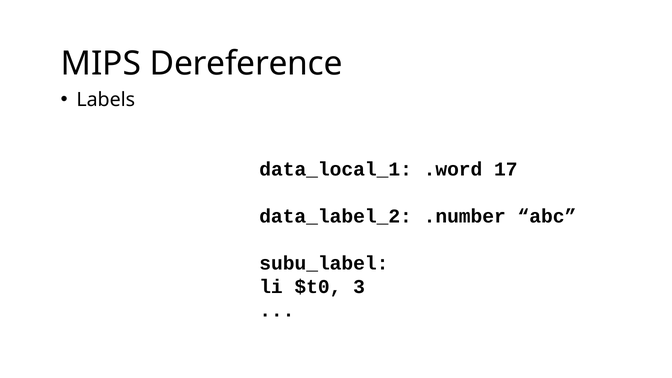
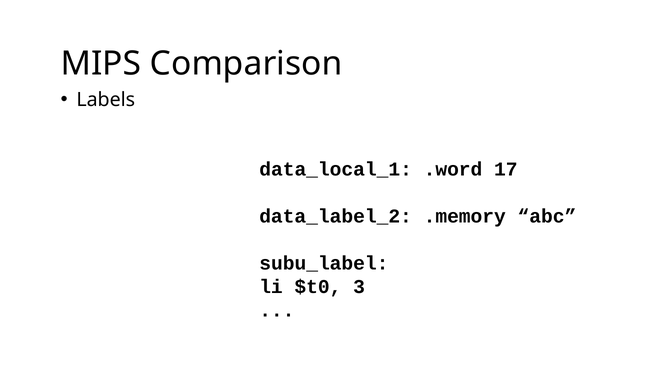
Dereference: Dereference -> Comparison
.number: .number -> .memory
